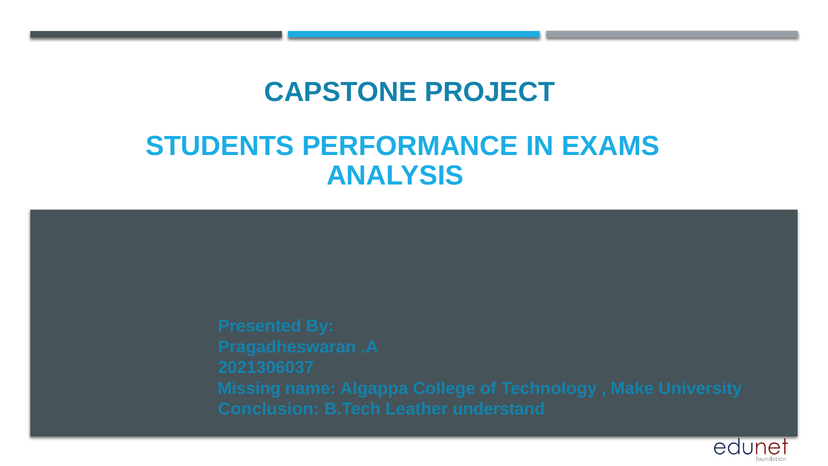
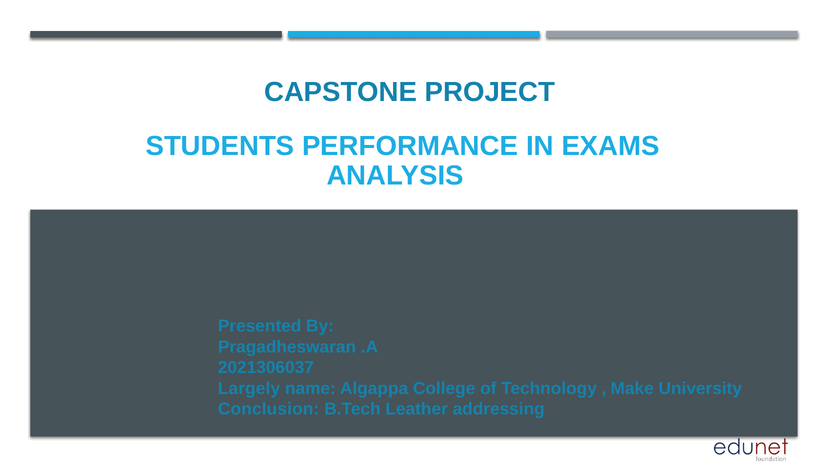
Missing: Missing -> Largely
understand: understand -> addressing
